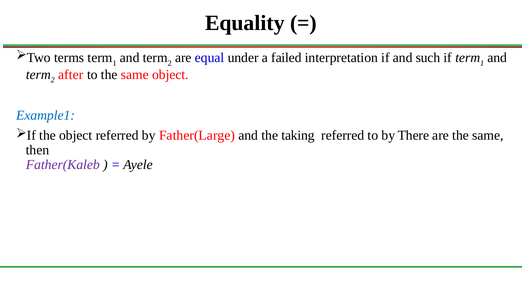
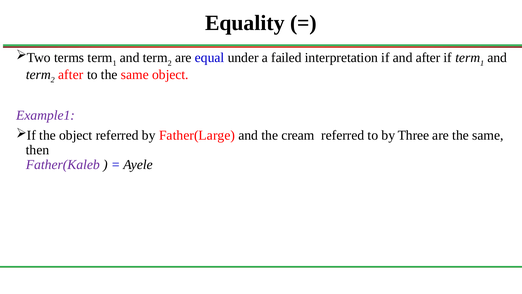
and such: such -> after
Example1 colour: blue -> purple
taking: taking -> cream
There: There -> Three
